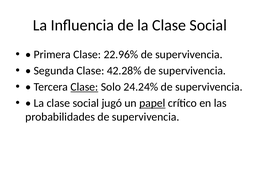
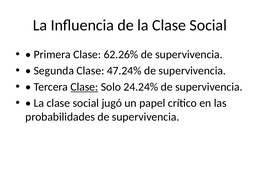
22.96%: 22.96% -> 62.26%
42.28%: 42.28% -> 47.24%
papel underline: present -> none
